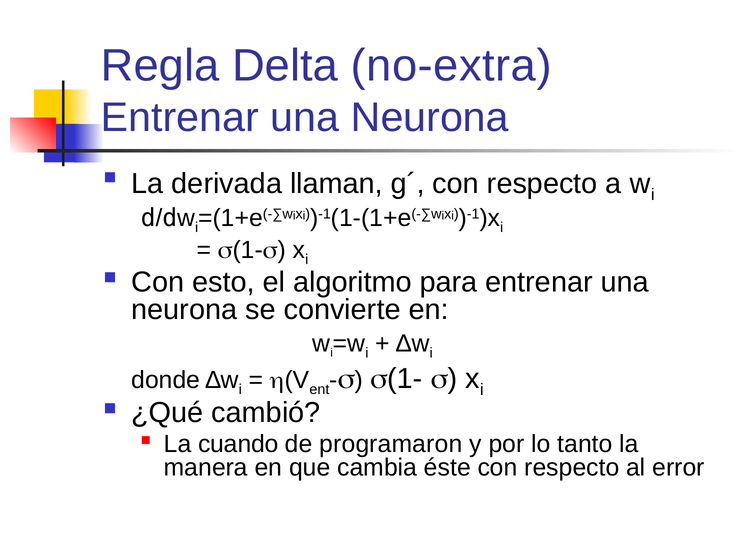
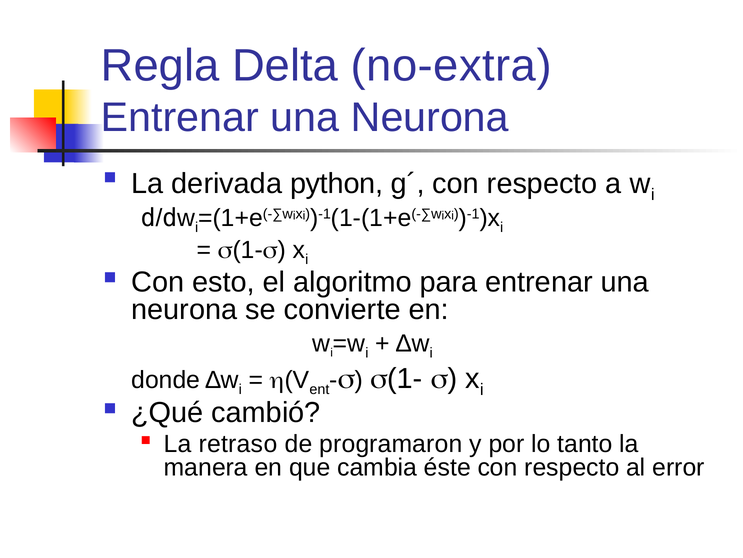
llaman: llaman -> python
cuando: cuando -> retraso
